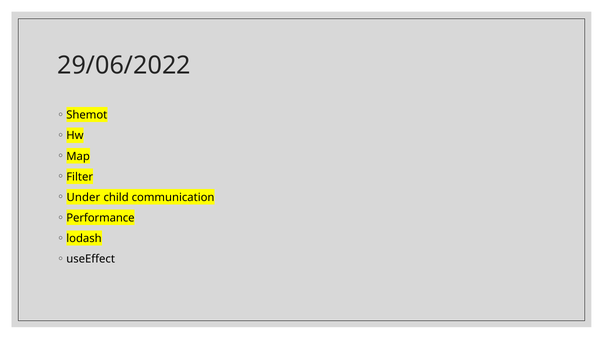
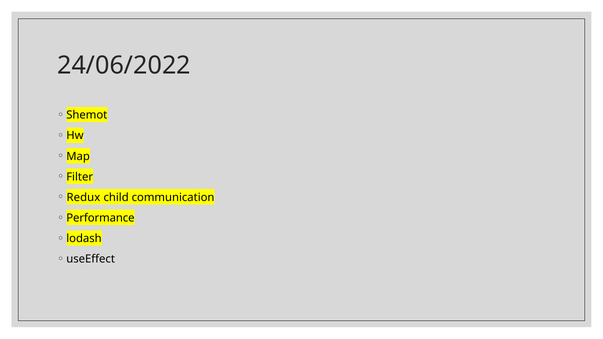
29/06/2022: 29/06/2022 -> 24/06/2022
Under: Under -> Redux
